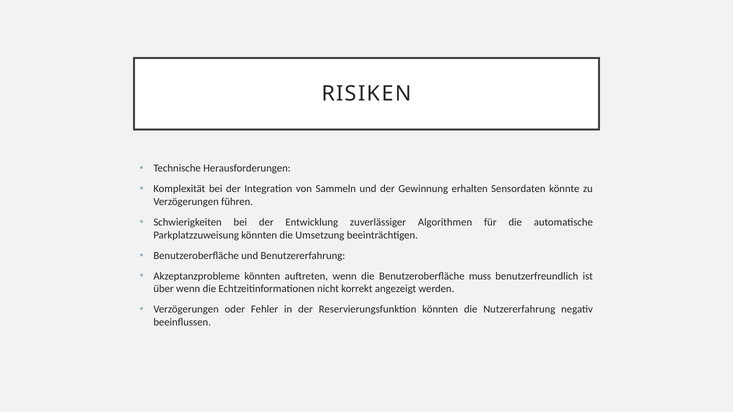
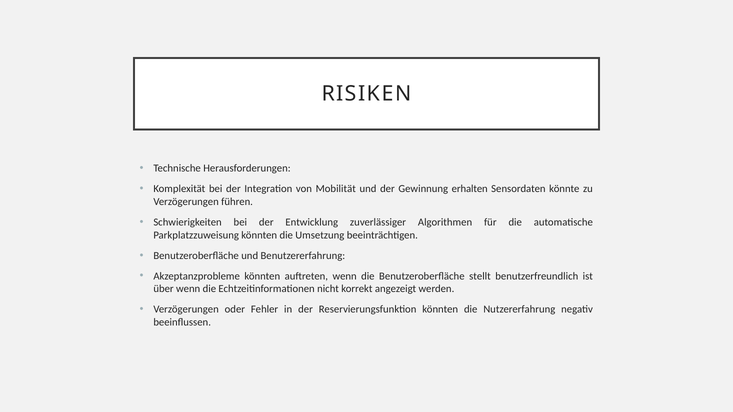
Sammeln: Sammeln -> Mobilität
muss: muss -> stellt
